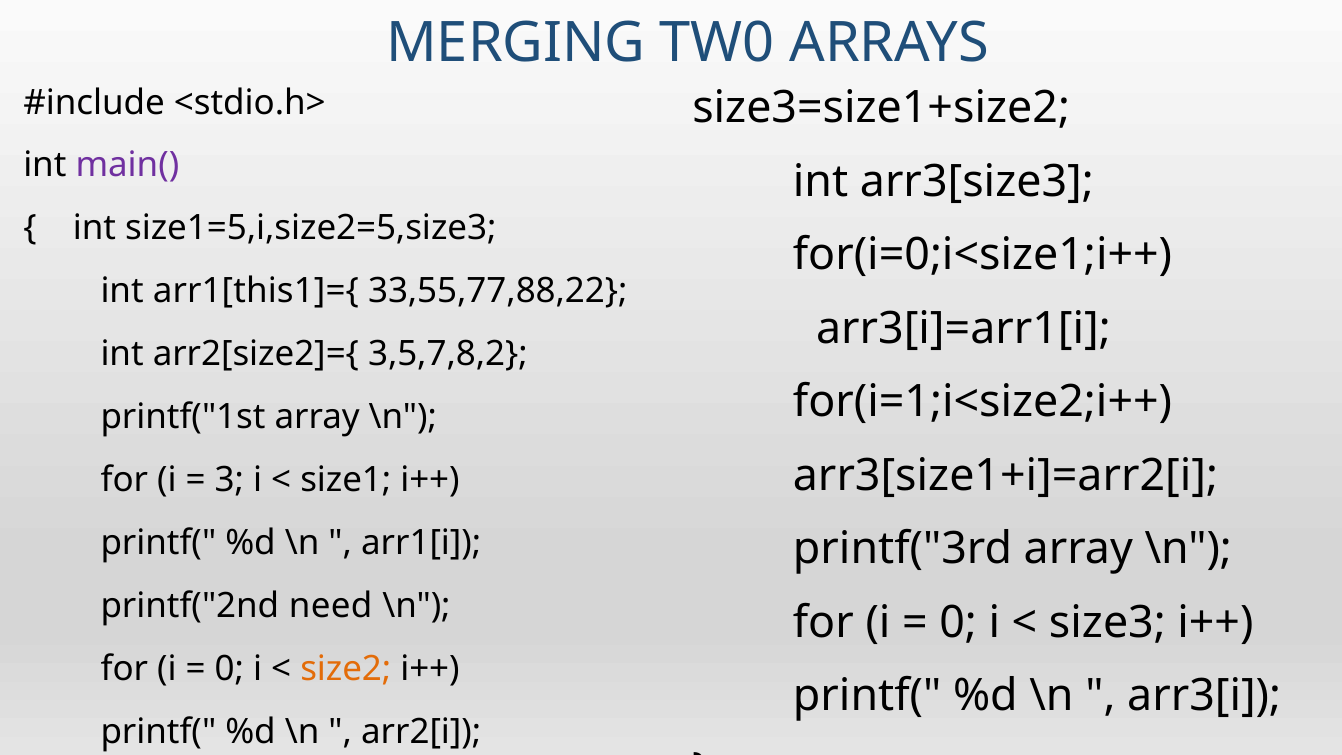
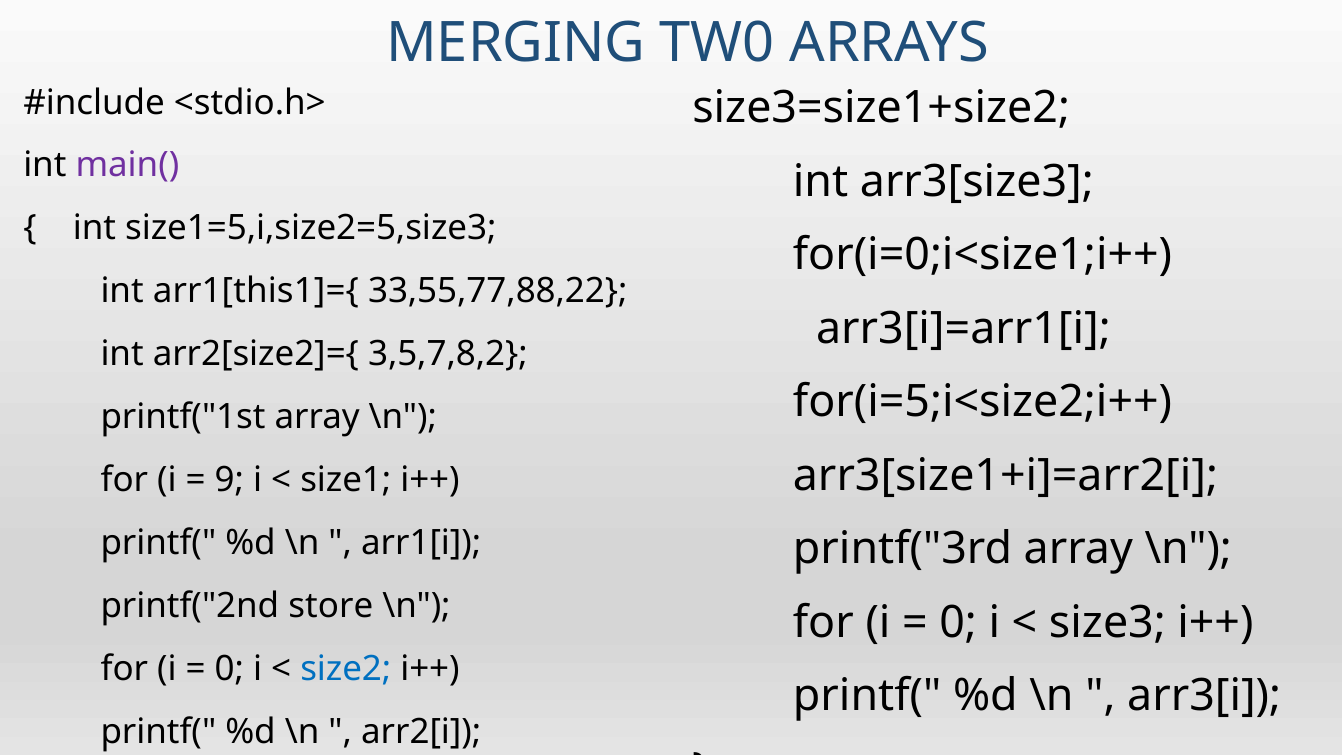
for(i=1;i<size2;i++: for(i=1;i<size2;i++ -> for(i=5;i<size2;i++
3: 3 -> 9
need: need -> store
size2 colour: orange -> blue
